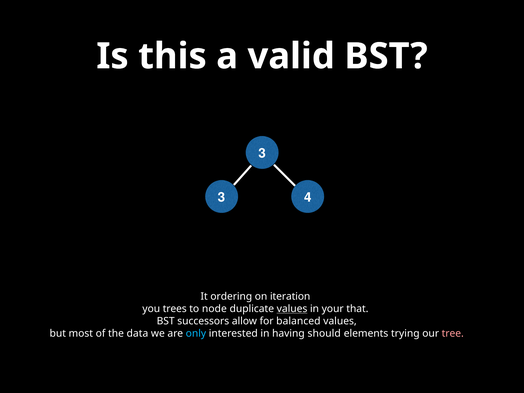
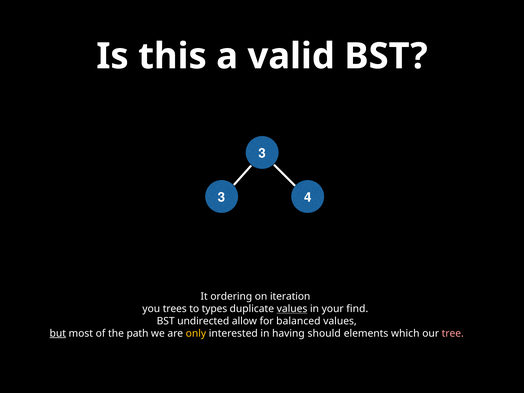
node: node -> types
that: that -> find
successors: successors -> undirected
but underline: none -> present
data: data -> path
only colour: light blue -> yellow
trying: trying -> which
